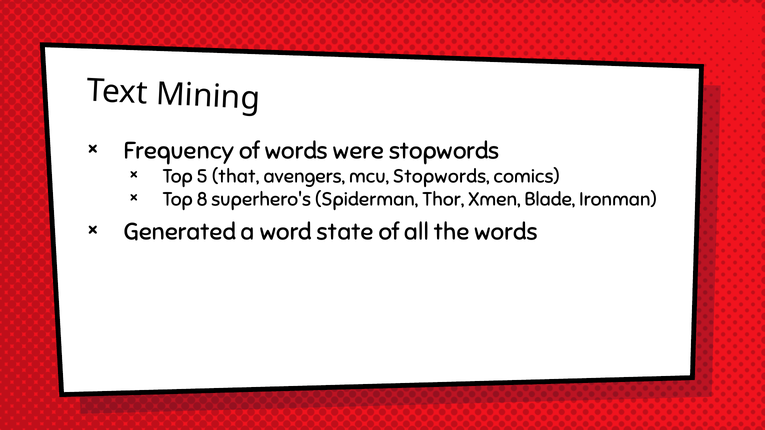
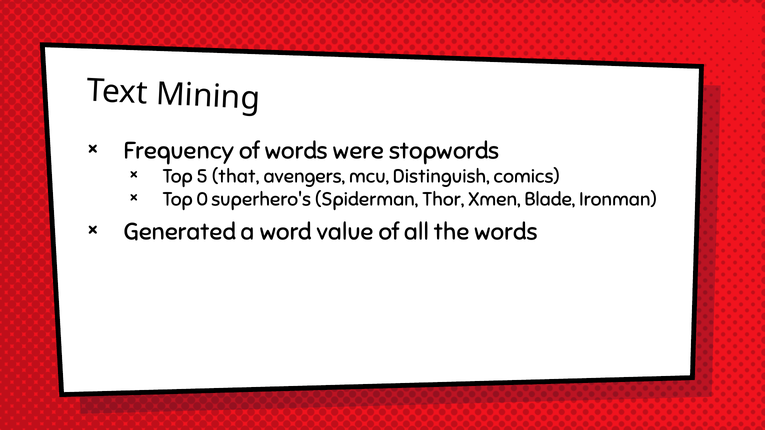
mcu Stopwords: Stopwords -> Distinguish
8: 8 -> 0
state: state -> value
